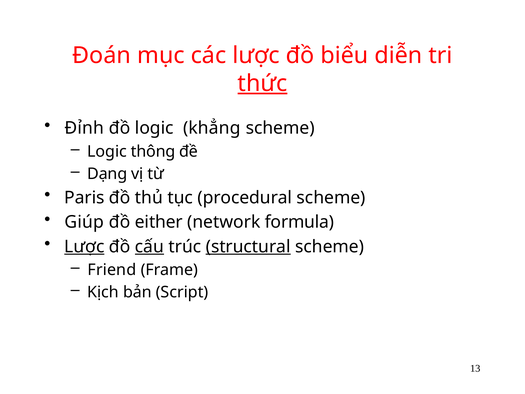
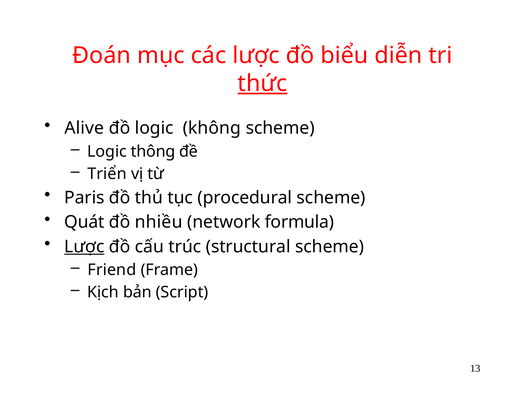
Đỉnh: Đỉnh -> Alive
khẳng: khẳng -> không
Dạng: Dạng -> Triển
Giúp: Giúp -> Quát
either: either -> nhiều
cấu underline: present -> none
structural underline: present -> none
